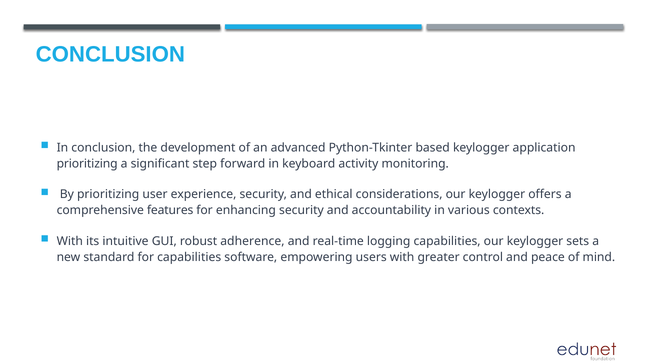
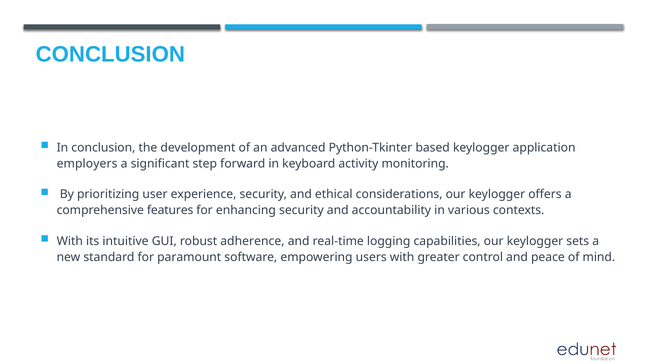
prioritizing at (87, 164): prioritizing -> employers
for capabilities: capabilities -> paramount
